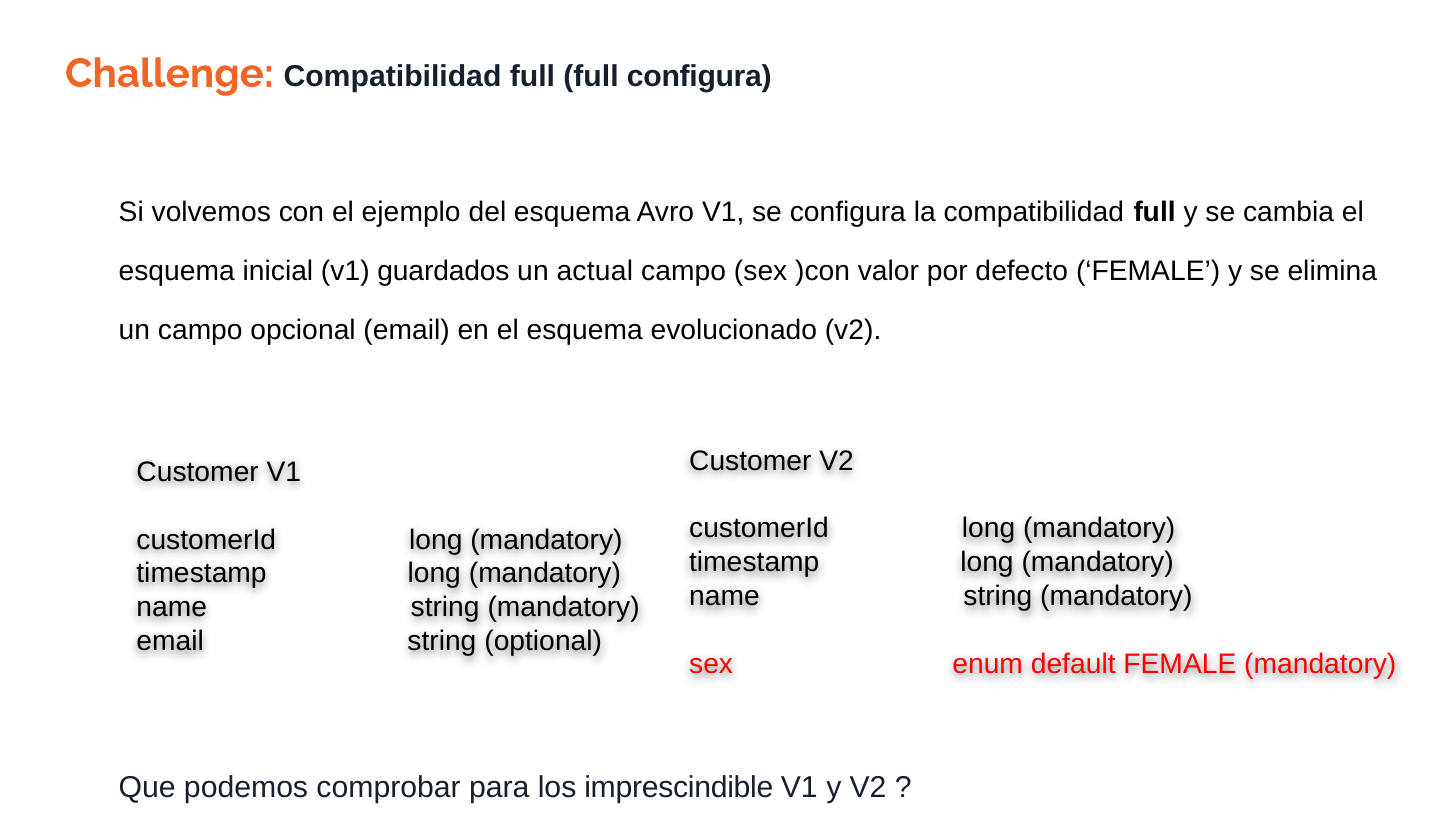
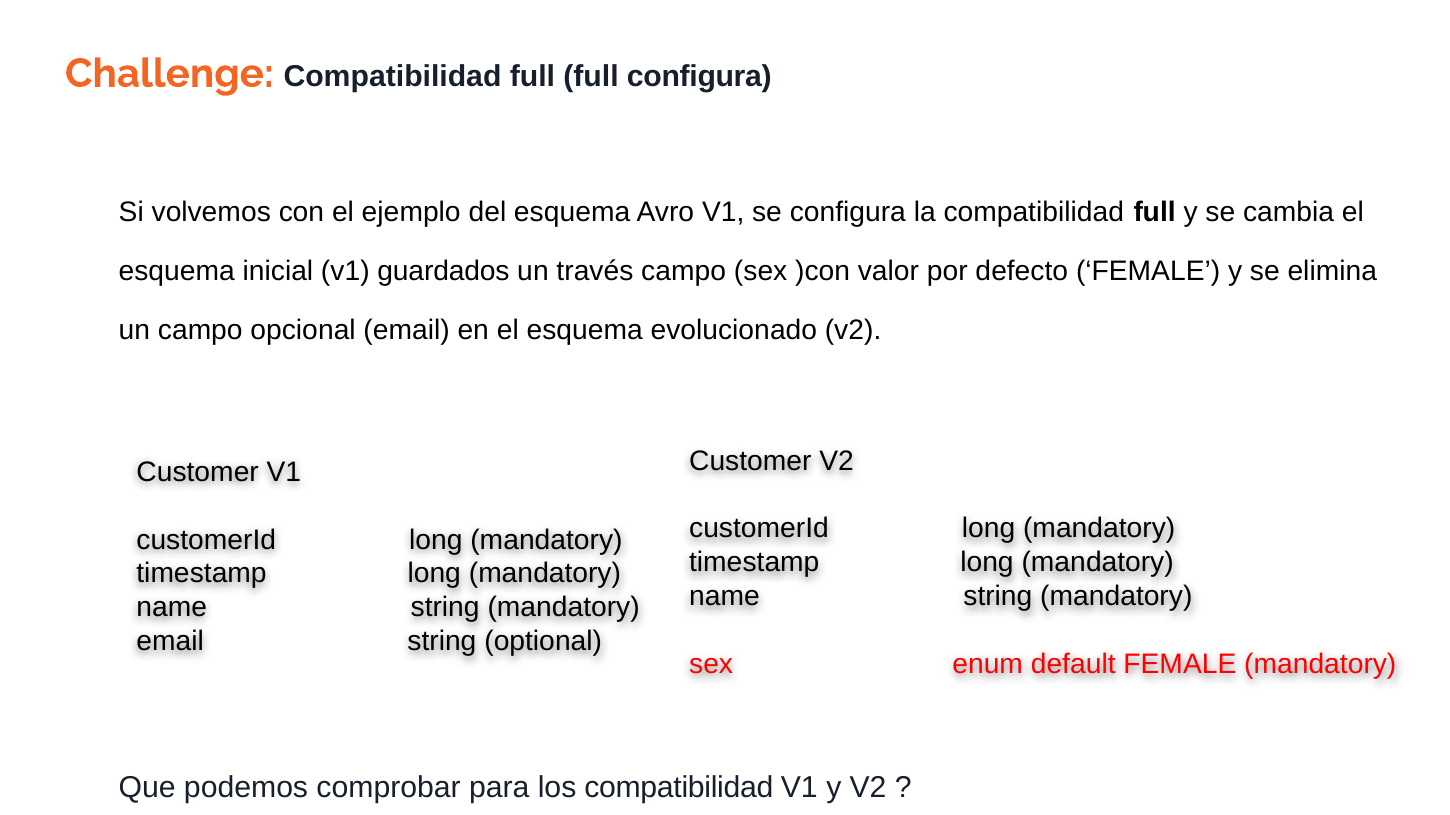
actual: actual -> través
los imprescindible: imprescindible -> compatibilidad
